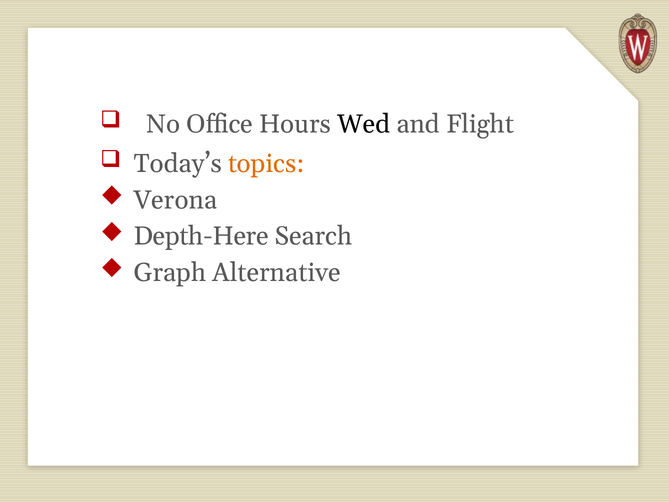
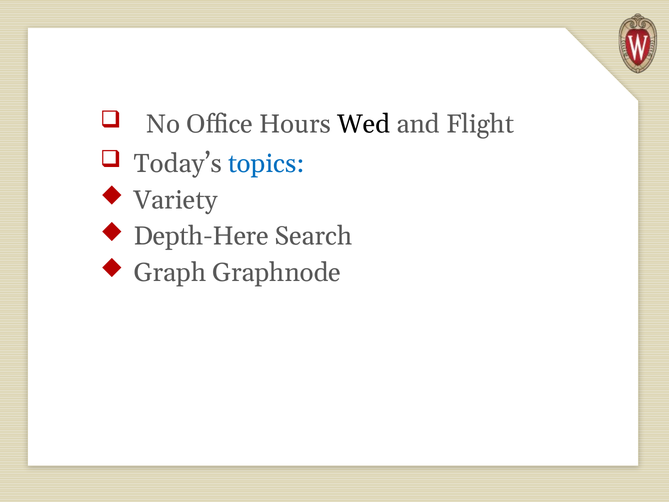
topics colour: orange -> blue
Verona: Verona -> Variety
Alternative: Alternative -> Graphnode
